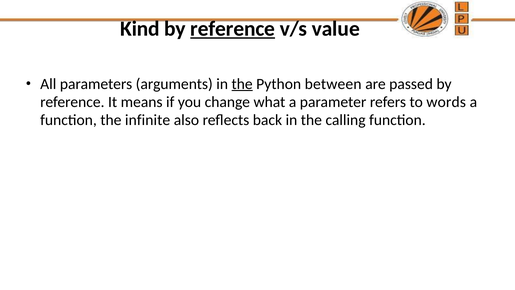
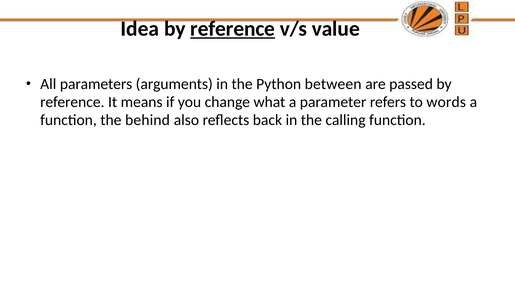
Kind: Kind -> Idea
the at (242, 84) underline: present -> none
infinite: infinite -> behind
